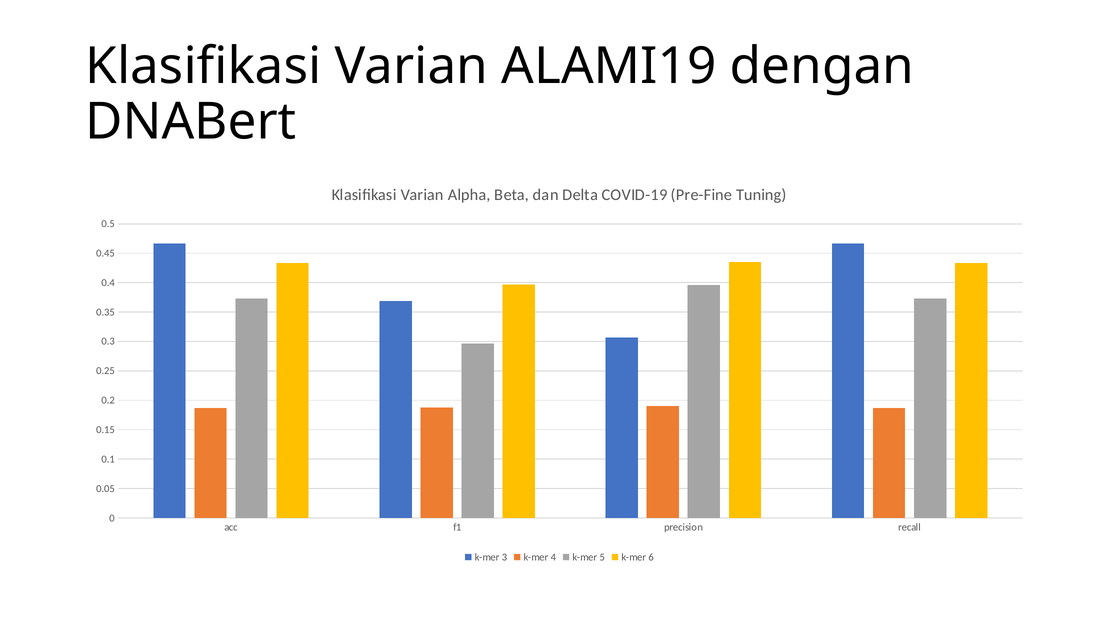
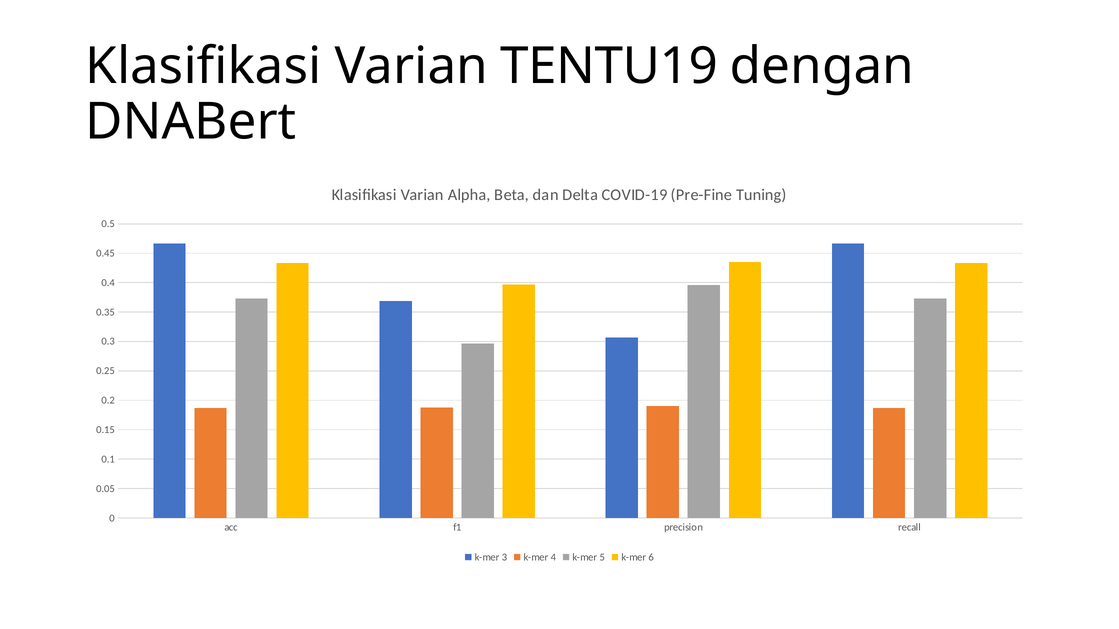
ALAMI19: ALAMI19 -> TENTU19
